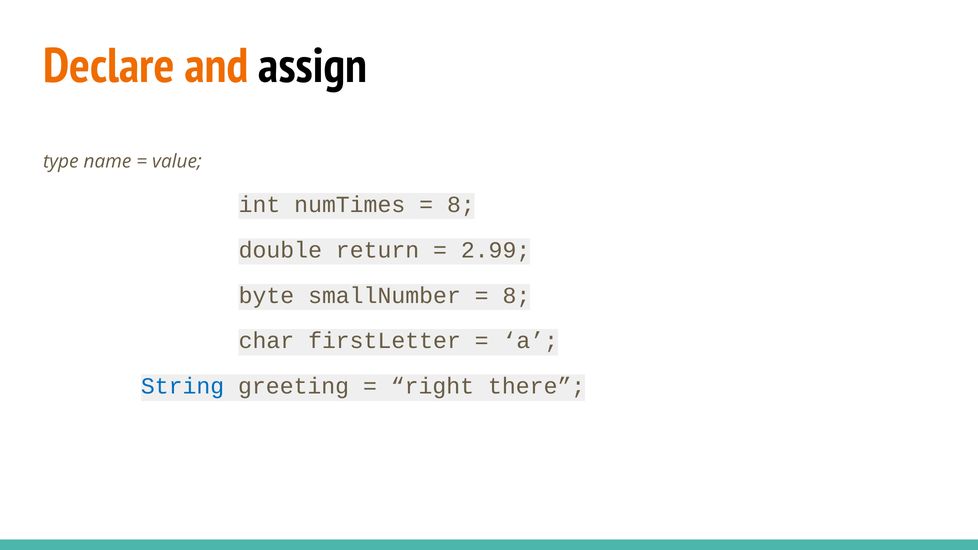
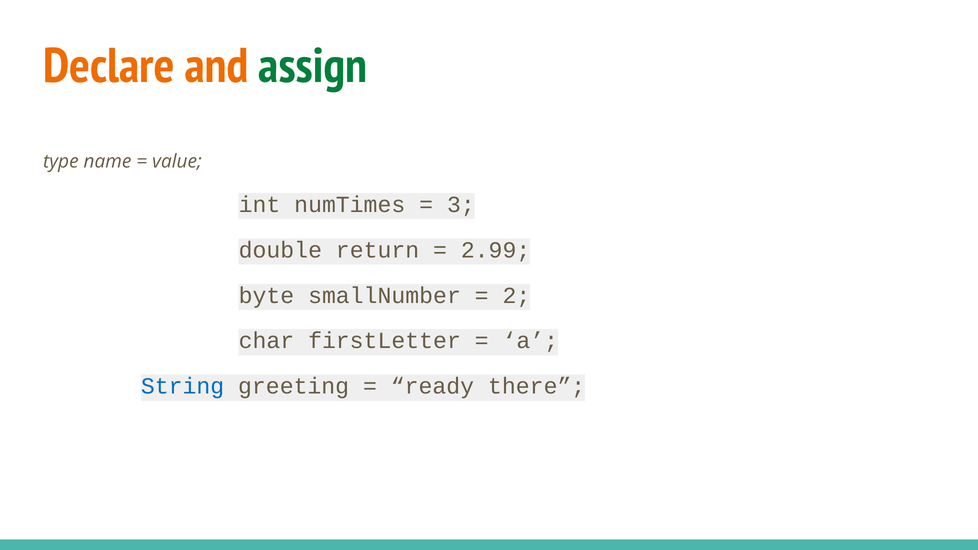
assign colour: black -> green
8 at (461, 205): 8 -> 3
8 at (516, 296): 8 -> 2
right: right -> ready
